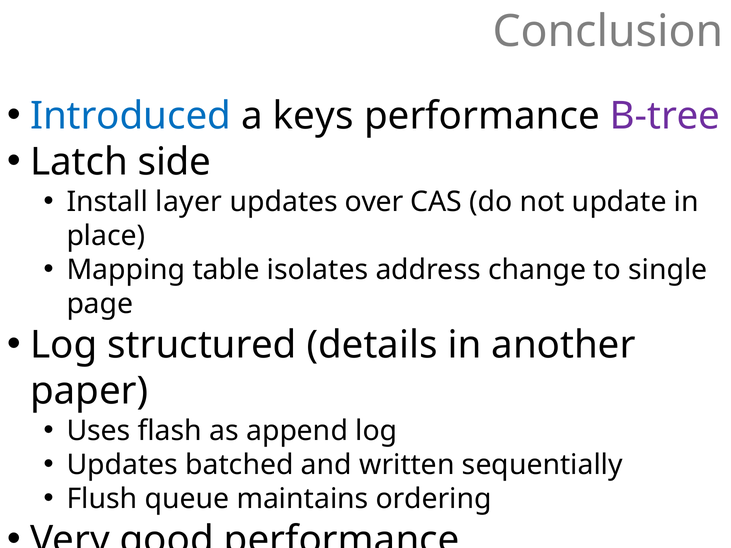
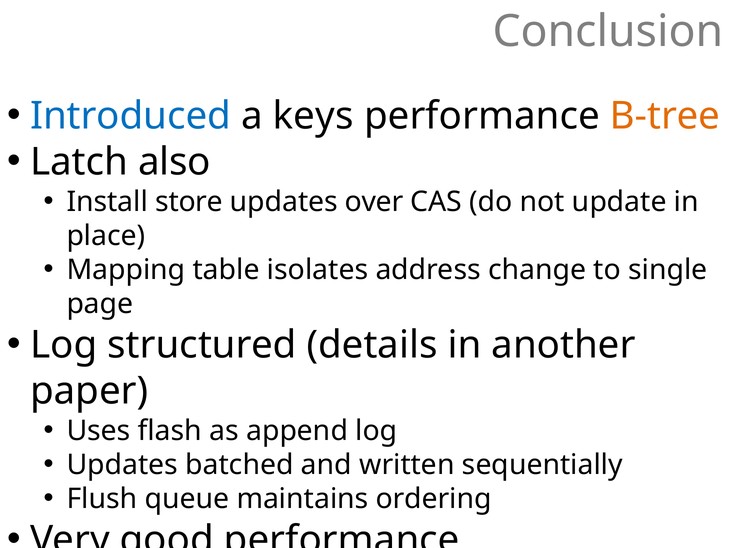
B-tree colour: purple -> orange
side: side -> also
layer: layer -> store
